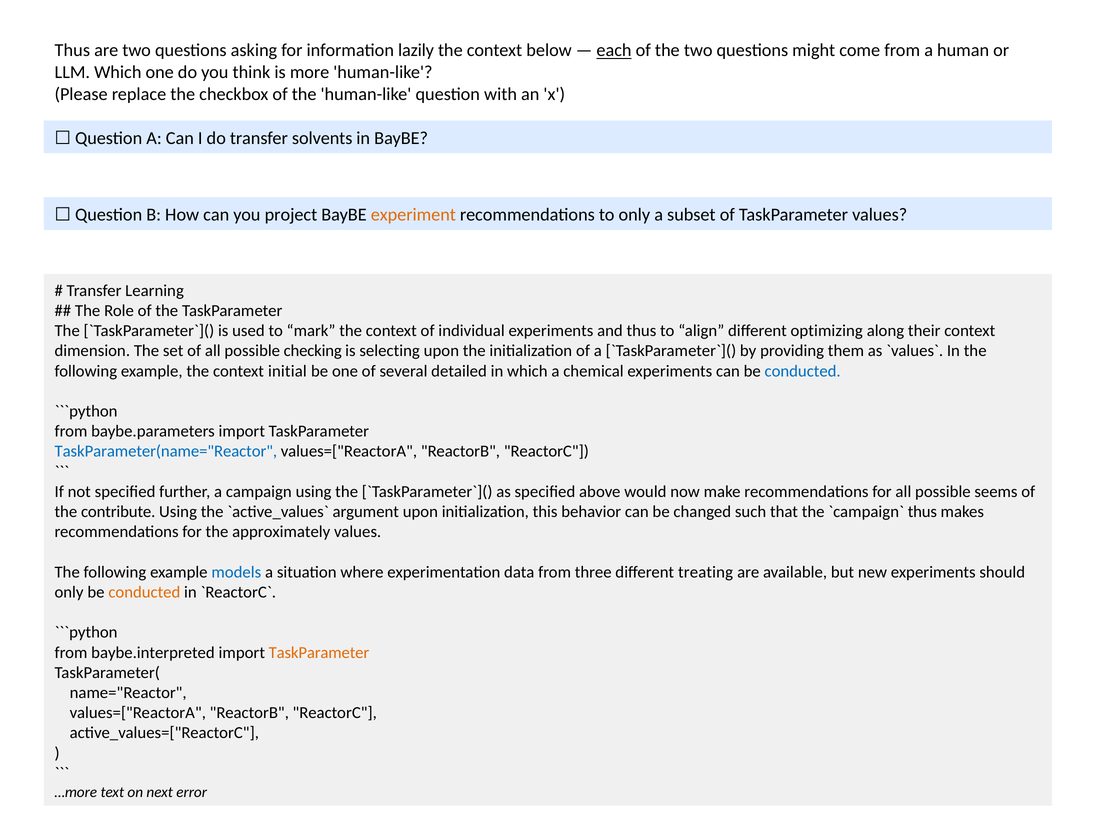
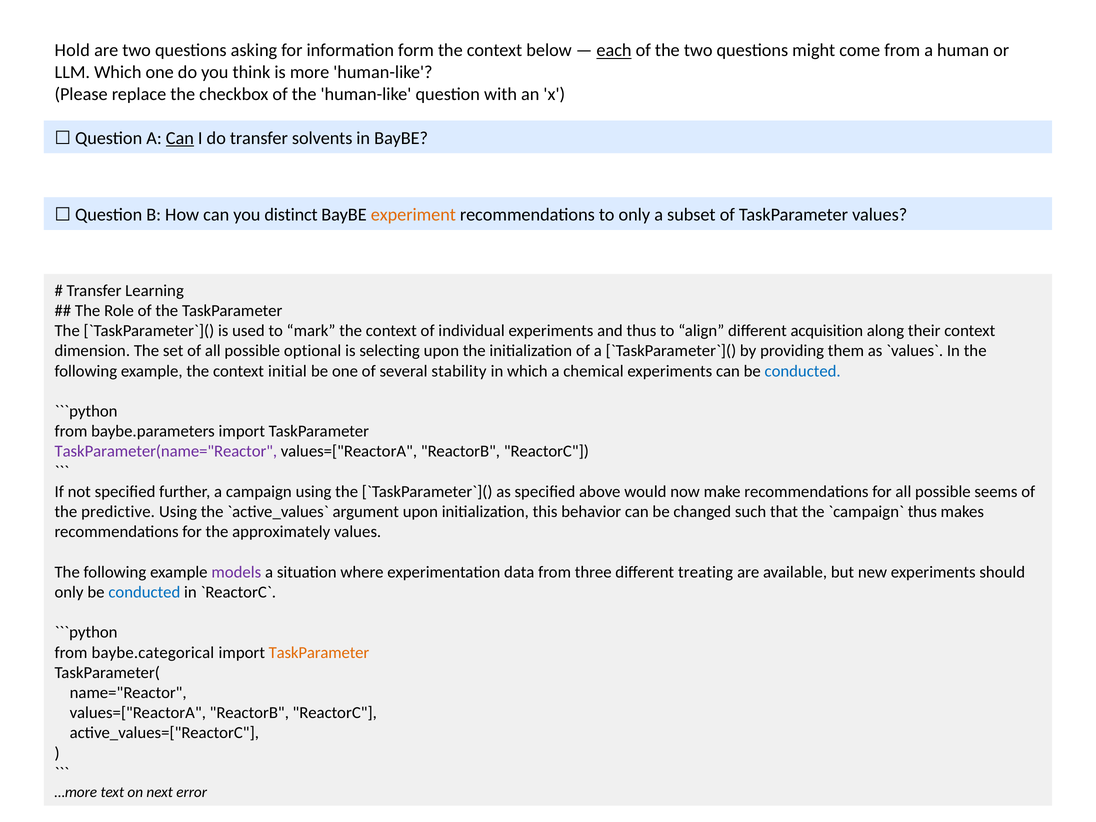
Thus at (72, 50): Thus -> Hold
lazily: lazily -> form
Can at (180, 138) underline: none -> present
project: project -> distinct
optimizing: optimizing -> acquisition
checking: checking -> optional
detailed: detailed -> stability
TaskParameter(name="Reactor colour: blue -> purple
contribute: contribute -> predictive
models colour: blue -> purple
conducted at (144, 592) colour: orange -> blue
baybe.interpreted: baybe.interpreted -> baybe.categorical
